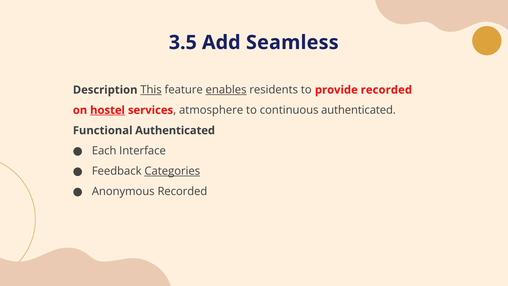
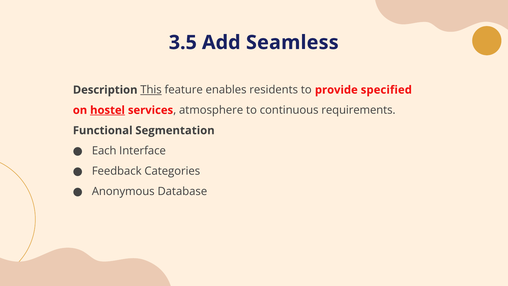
enables underline: present -> none
provide recorded: recorded -> specified
continuous authenticated: authenticated -> requirements
Functional Authenticated: Authenticated -> Segmentation
Categories underline: present -> none
Anonymous Recorded: Recorded -> Database
